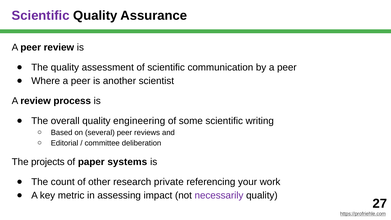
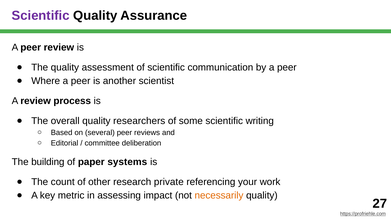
engineering: engineering -> researchers
projects: projects -> building
necessarily colour: purple -> orange
